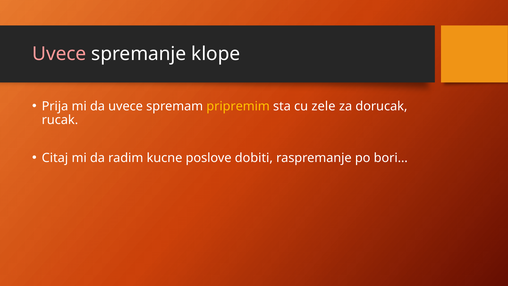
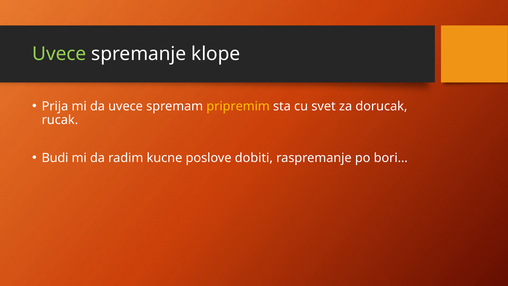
Uvece at (59, 54) colour: pink -> light green
zele: zele -> svet
Citaj: Citaj -> Budi
